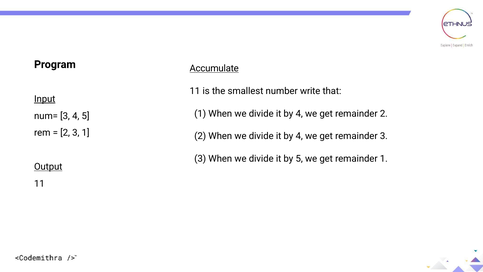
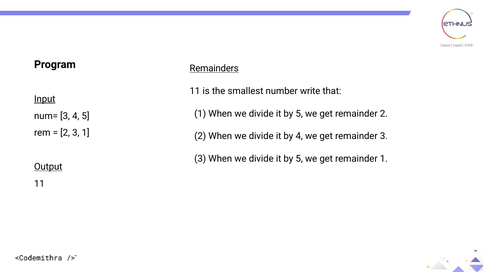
Accumulate: Accumulate -> Remainders
4 at (299, 113): 4 -> 5
